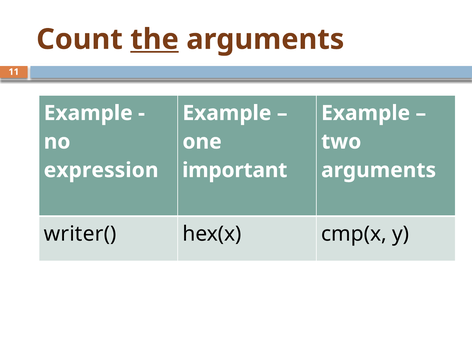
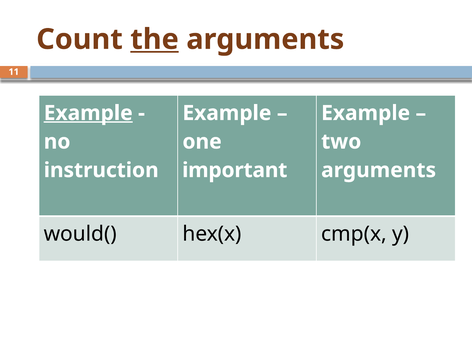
Example at (88, 113) underline: none -> present
expression: expression -> instruction
writer(: writer( -> would(
